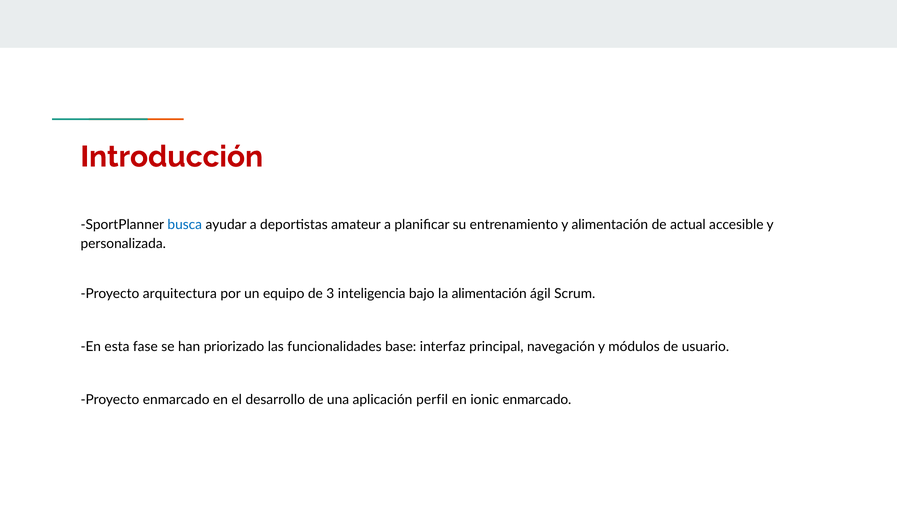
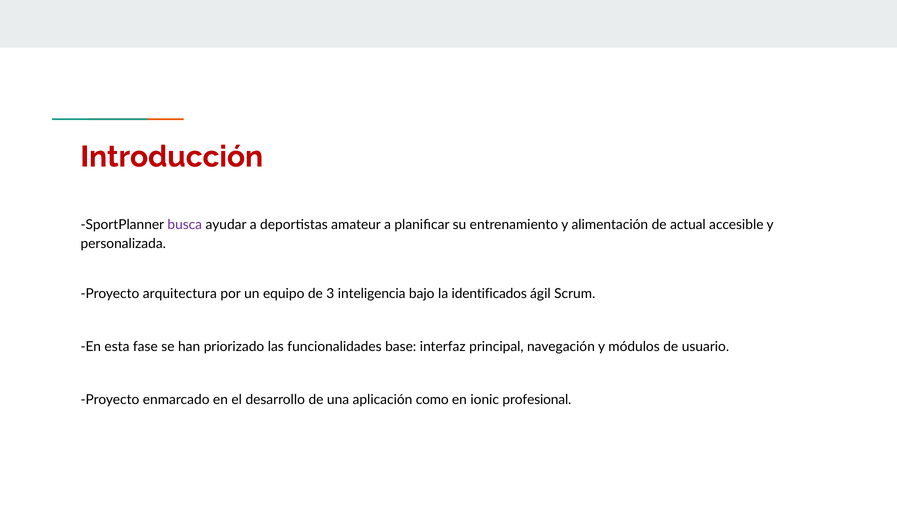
busca colour: blue -> purple
la alimentación: alimentación -> identificados
perfil: perfil -> como
ionic enmarcado: enmarcado -> profesional
